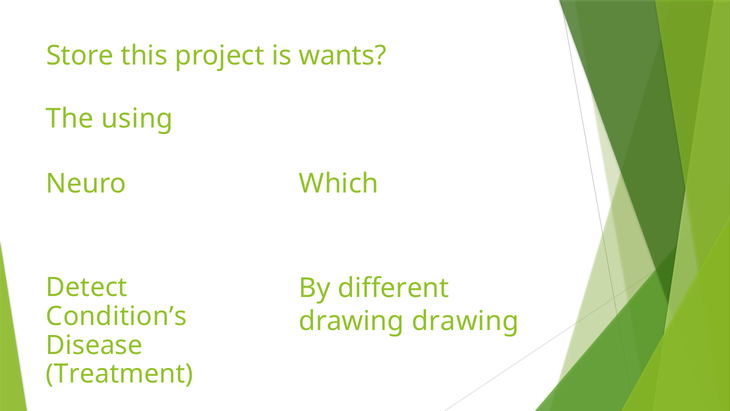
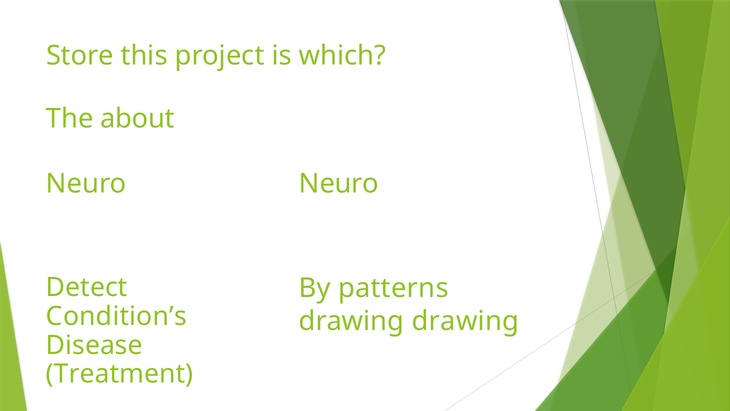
wants: wants -> which
using: using -> about
Neuro Which: Which -> Neuro
different: different -> patterns
